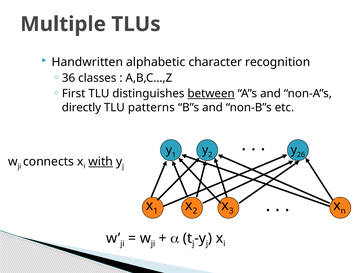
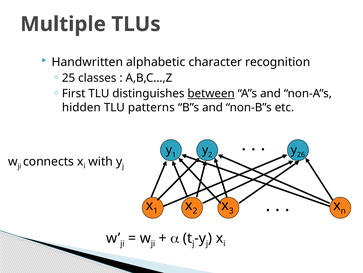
36: 36 -> 25
directly: directly -> hidden
with underline: present -> none
